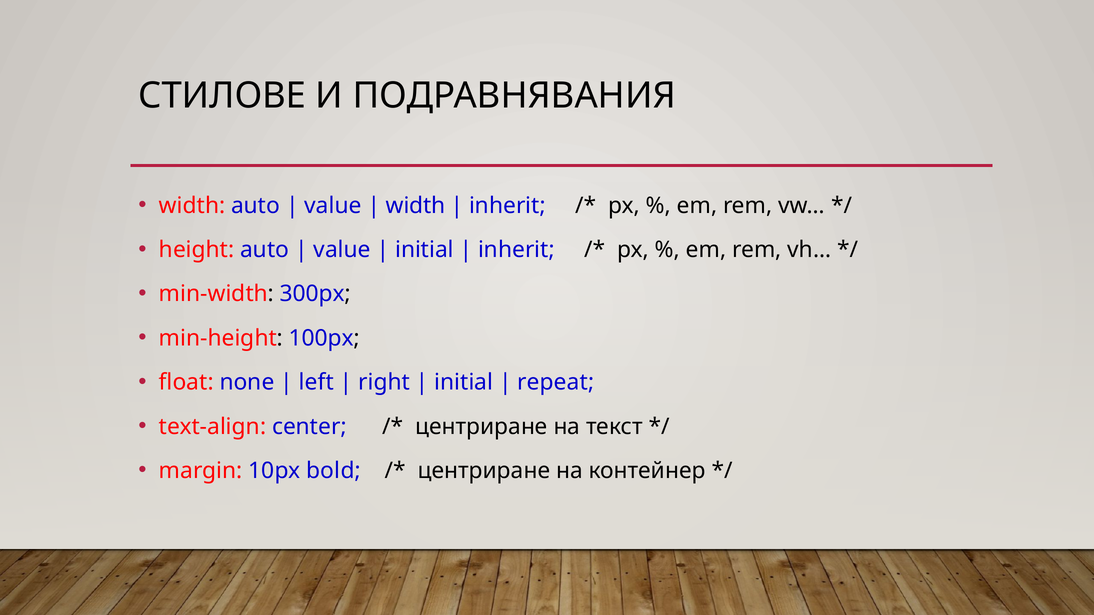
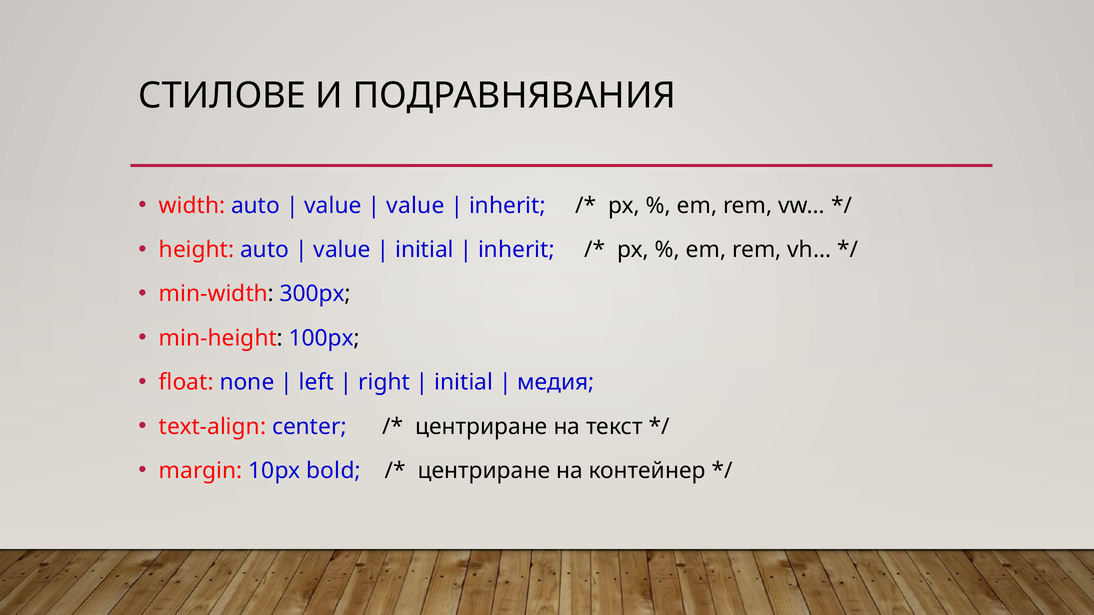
width at (416, 206): width -> value
repeat: repeat -> медия
